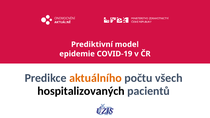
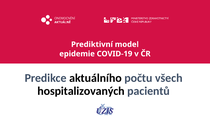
aktuálního colour: orange -> black
